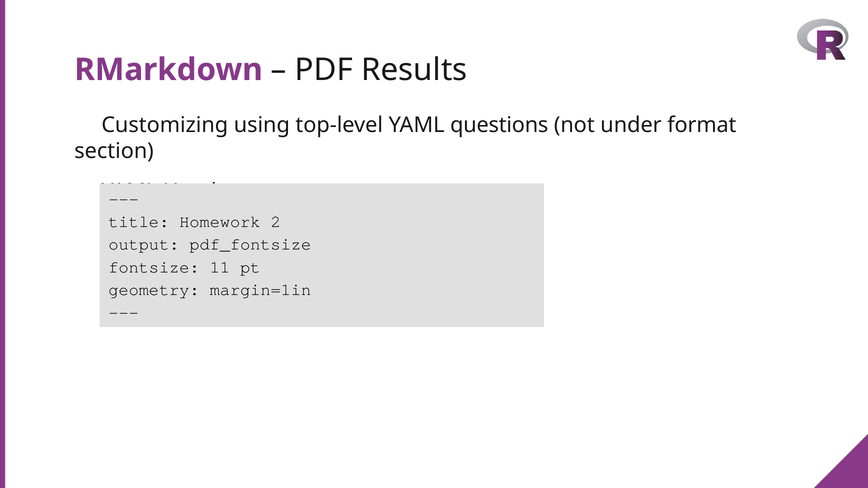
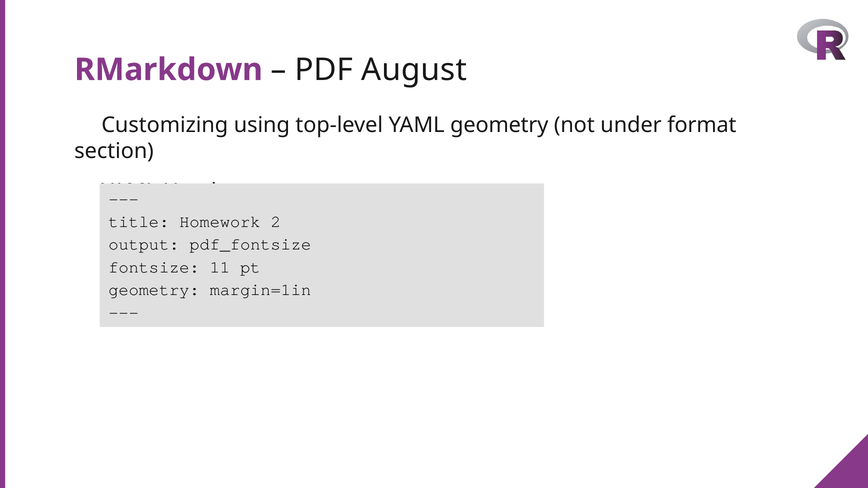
Results: Results -> August
YAML questions: questions -> geometry
